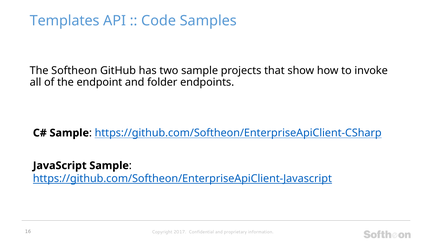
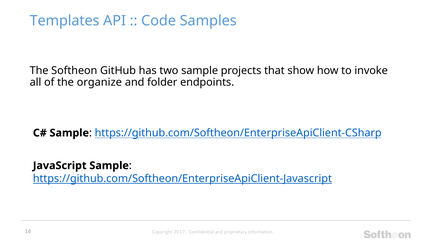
endpoint: endpoint -> organize
